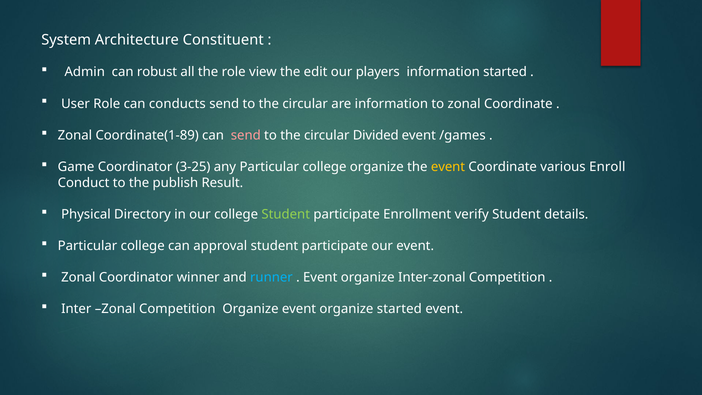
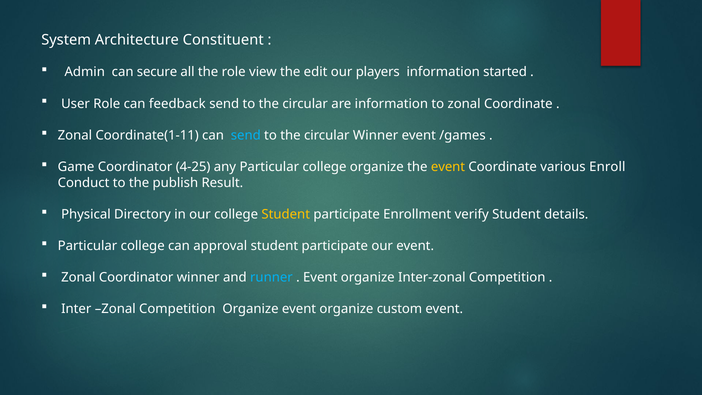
robust: robust -> secure
conducts: conducts -> feedback
Coordinate(1-89: Coordinate(1-89 -> Coordinate(1-11
send at (246, 135) colour: pink -> light blue
circular Divided: Divided -> Winner
3-25: 3-25 -> 4-25
Student at (286, 214) colour: light green -> yellow
organize started: started -> custom
